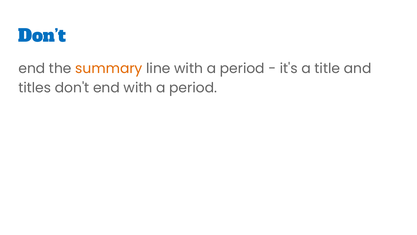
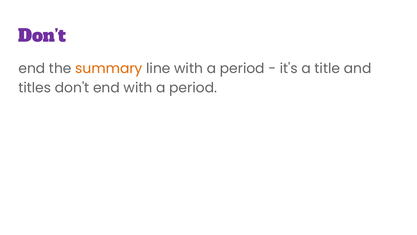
Don’t colour: blue -> purple
